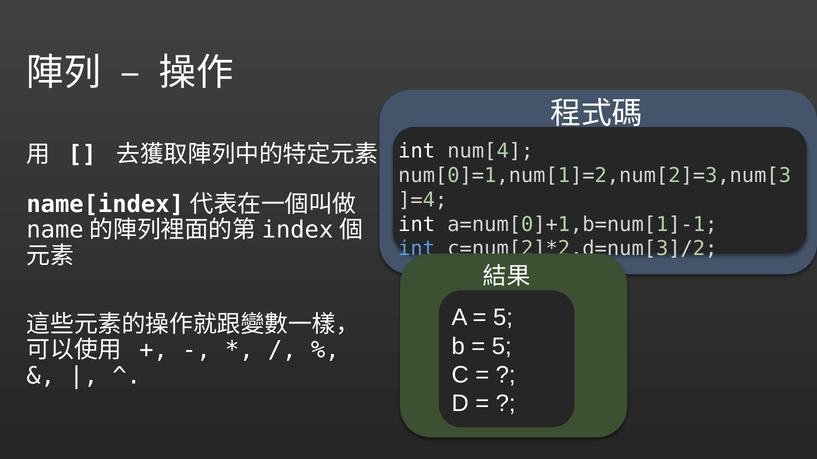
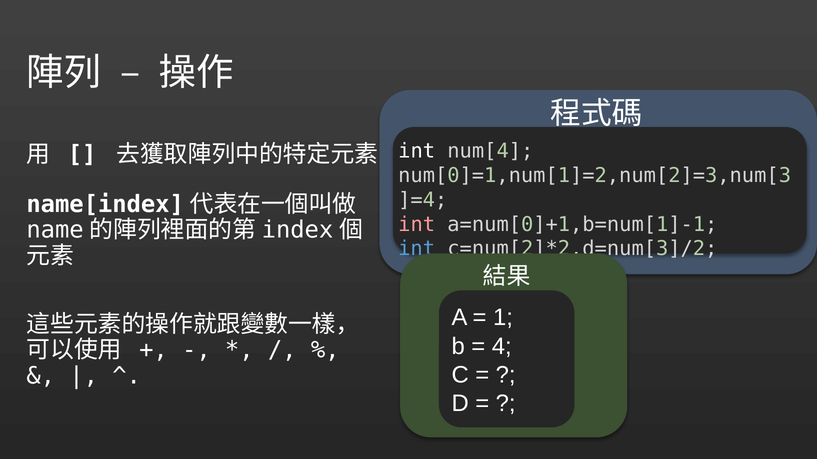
int at (417, 225) colour: white -> pink
5 at (503, 318): 5 -> 1
5 at (502, 347): 5 -> 4
